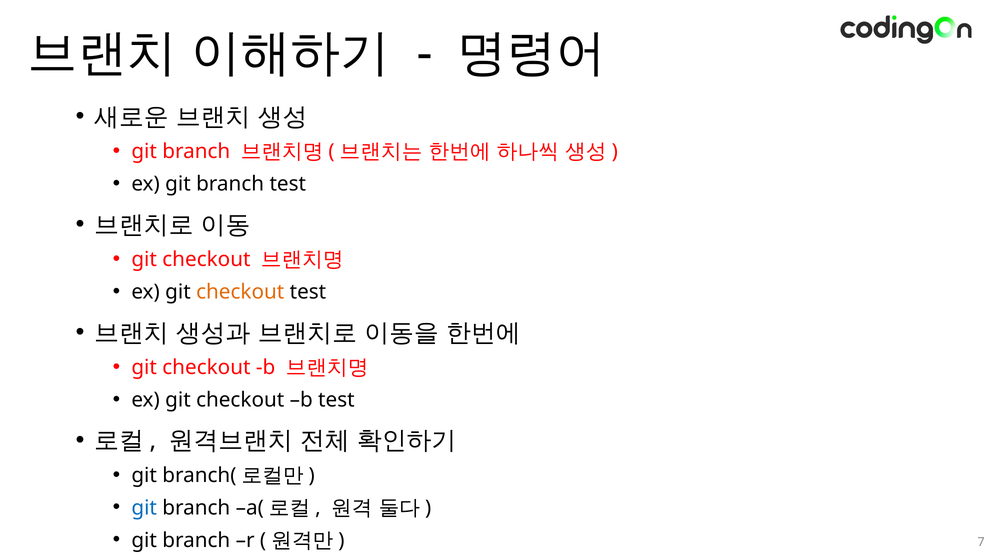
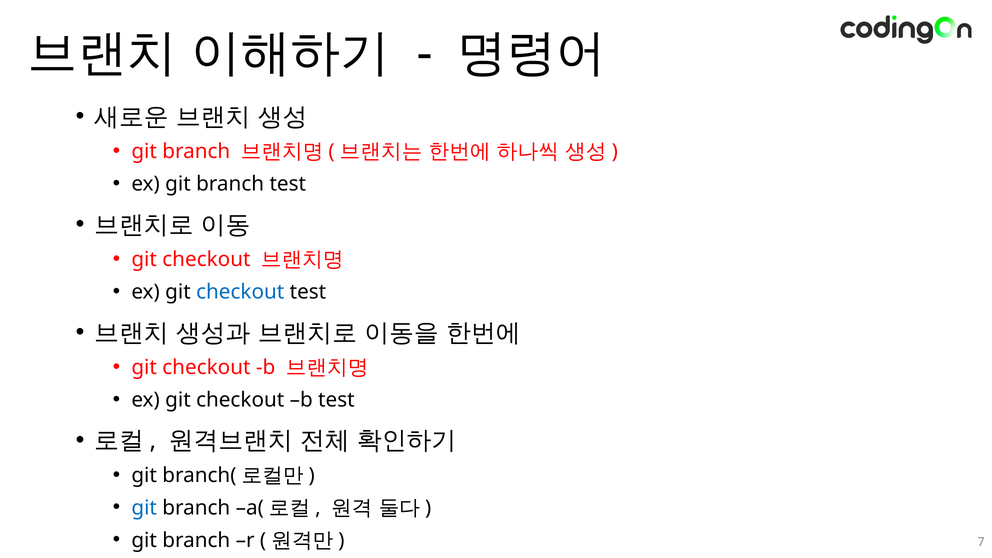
checkout at (240, 292) colour: orange -> blue
